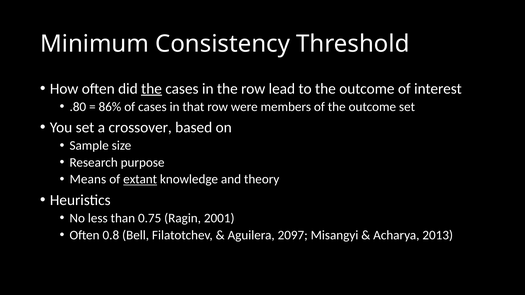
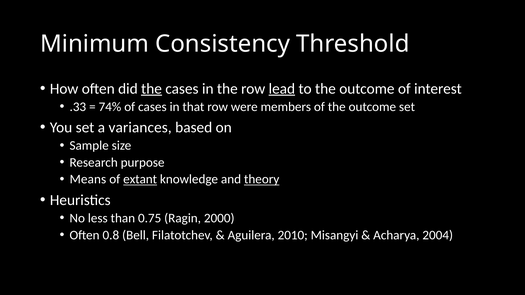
lead underline: none -> present
.80: .80 -> .33
86%: 86% -> 74%
crossover: crossover -> variances
theory underline: none -> present
2001: 2001 -> 2000
2097: 2097 -> 2010
2013: 2013 -> 2004
